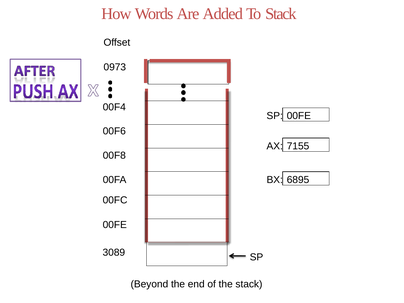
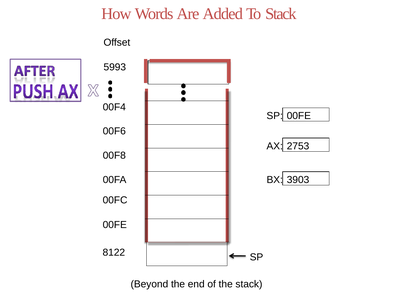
0973: 0973 -> 5993
7155: 7155 -> 2753
6895: 6895 -> 3903
3089: 3089 -> 8122
